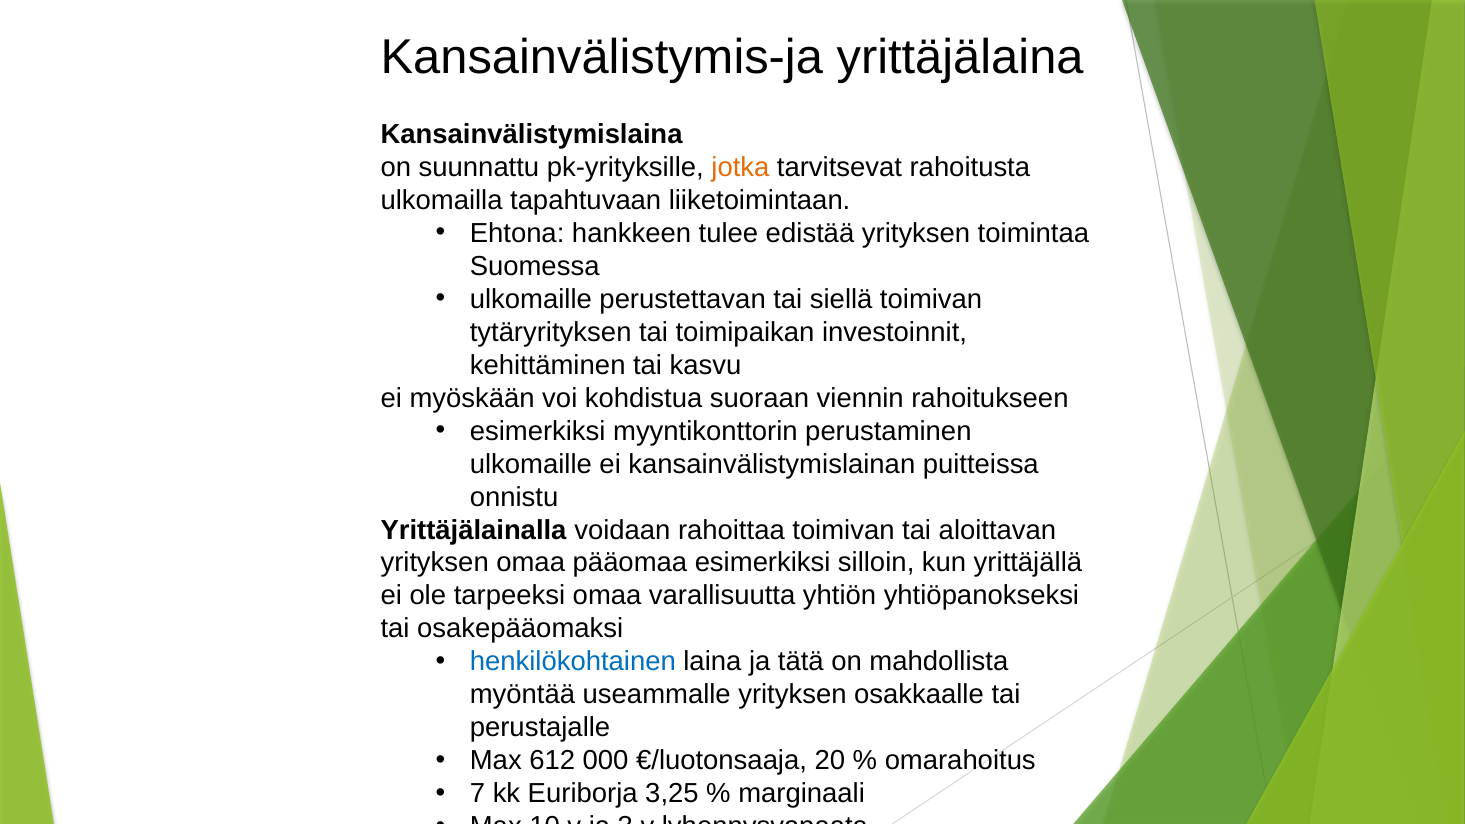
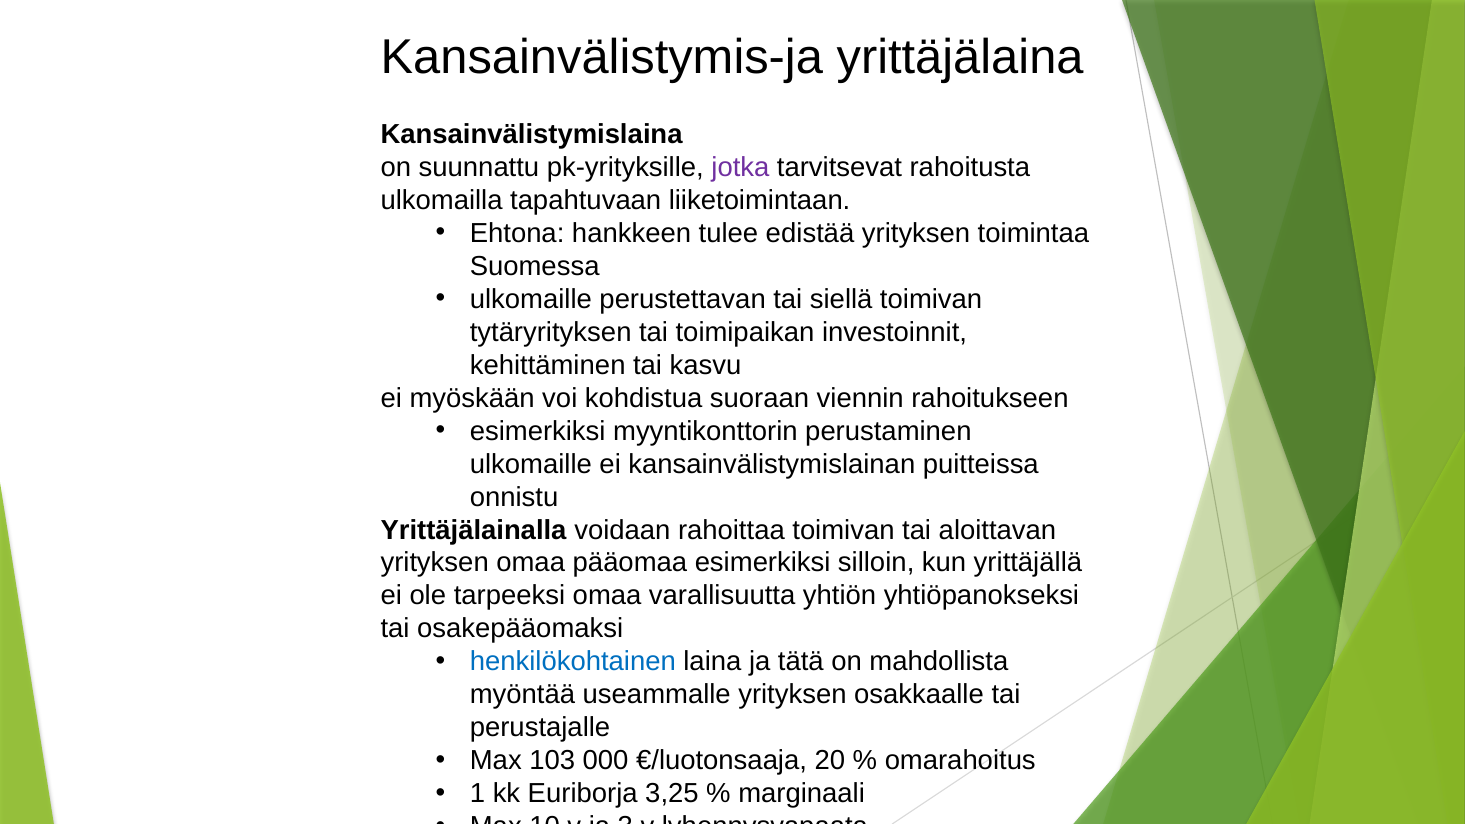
jotka colour: orange -> purple
612: 612 -> 103
7: 7 -> 1
